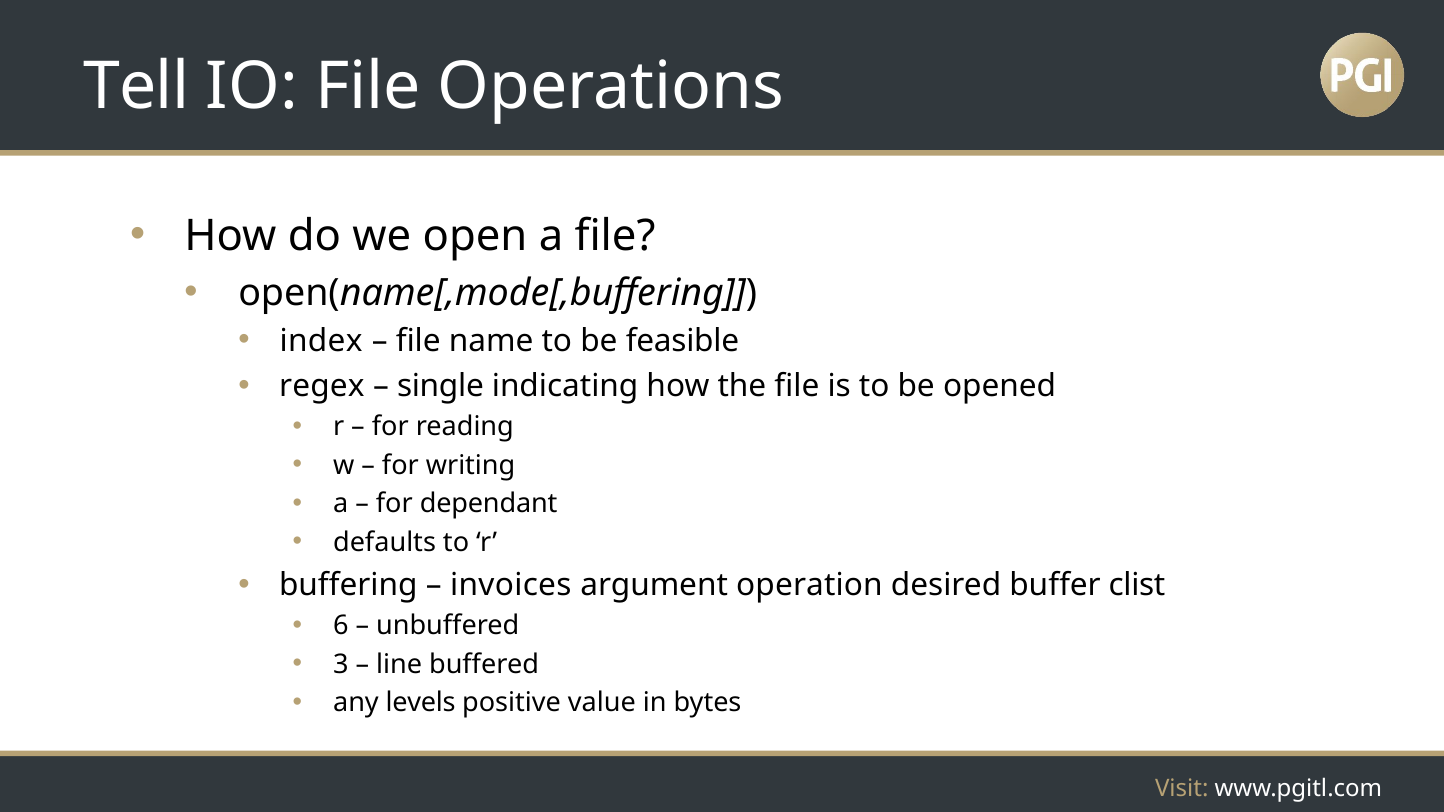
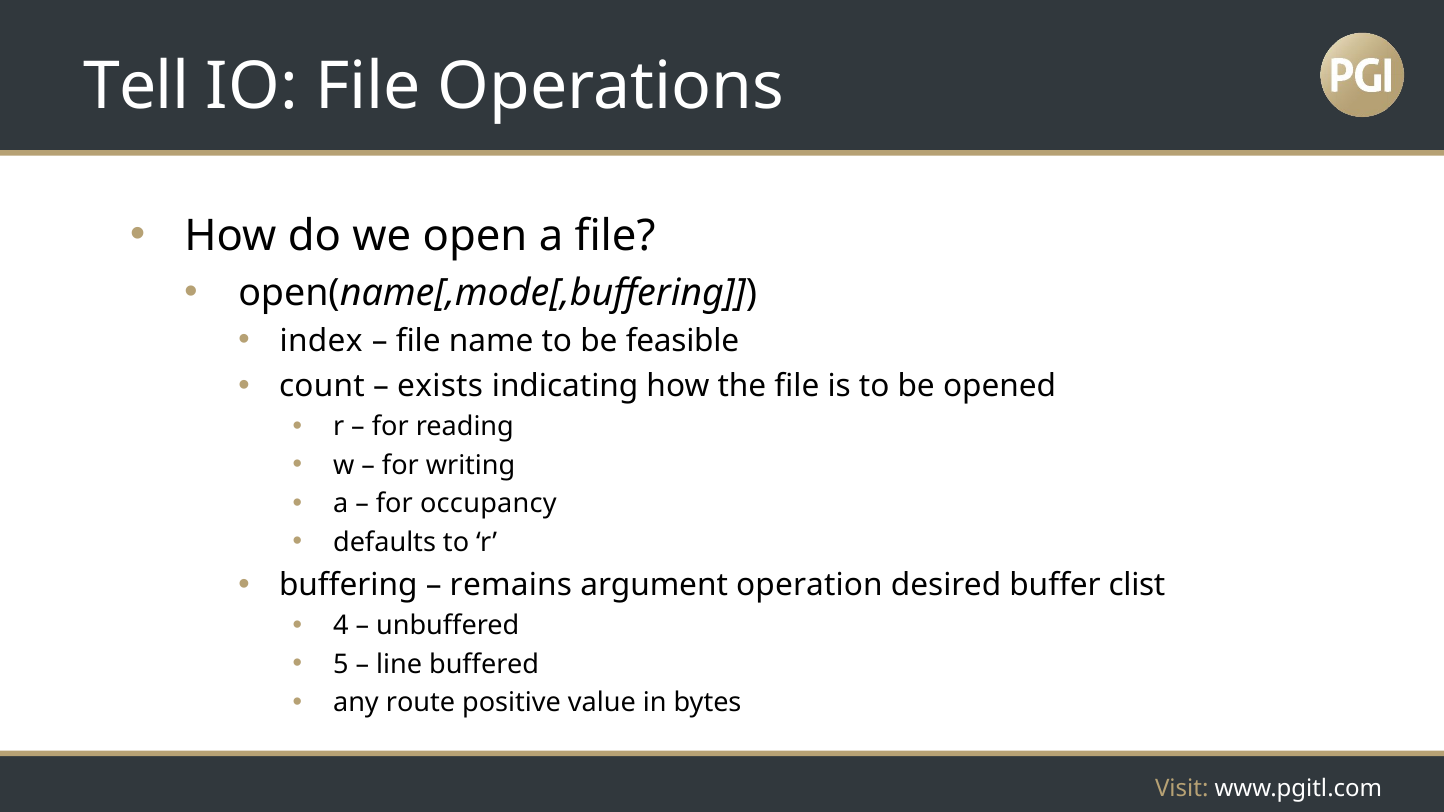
regex: regex -> count
single: single -> exists
dependant: dependant -> occupancy
invoices: invoices -> remains
6: 6 -> 4
3: 3 -> 5
levels: levels -> route
